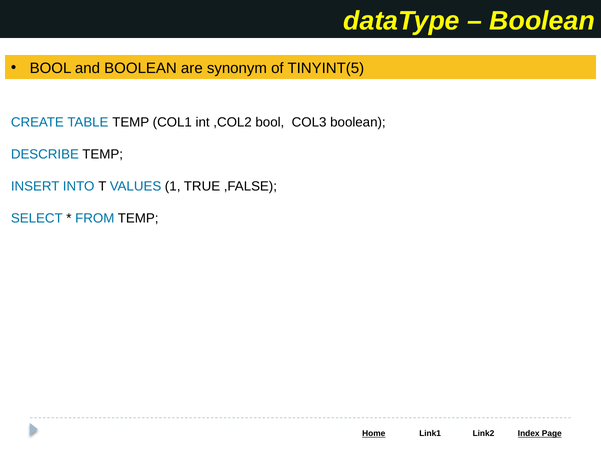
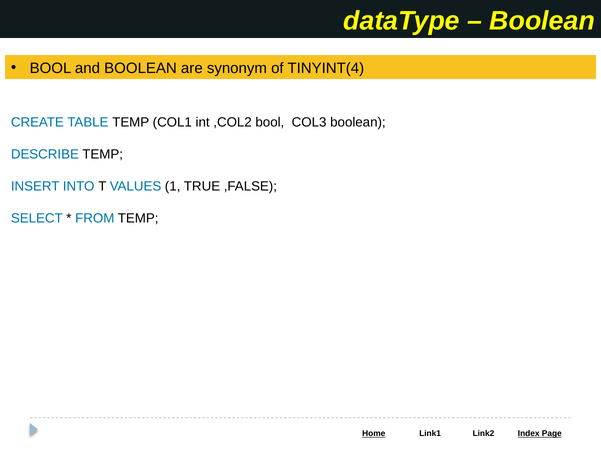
TINYINT(5: TINYINT(5 -> TINYINT(4
